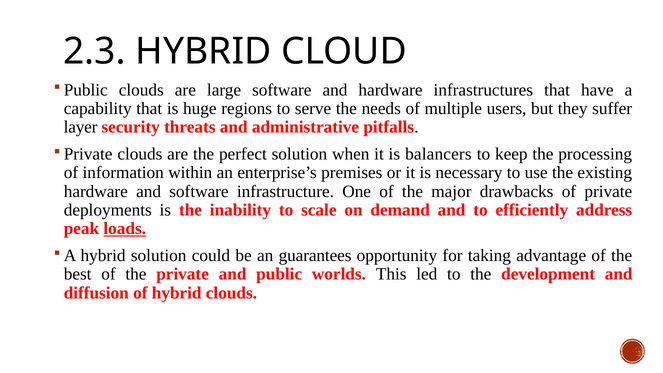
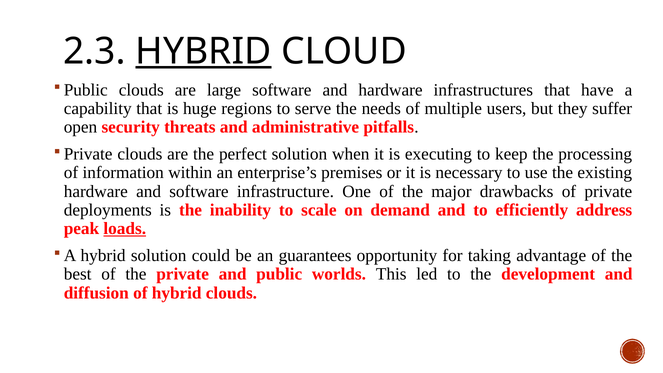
HYBRID at (203, 51) underline: none -> present
layer: layer -> open
balancers: balancers -> executing
